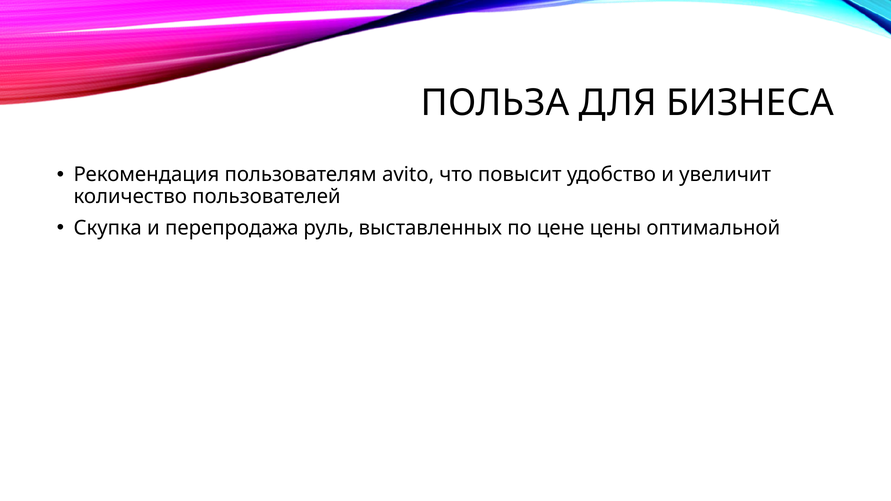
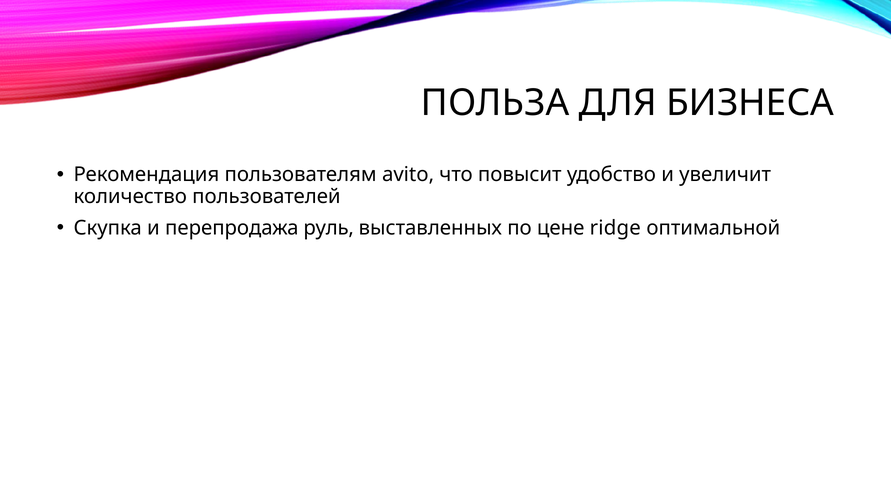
цены: цены -> ridge
